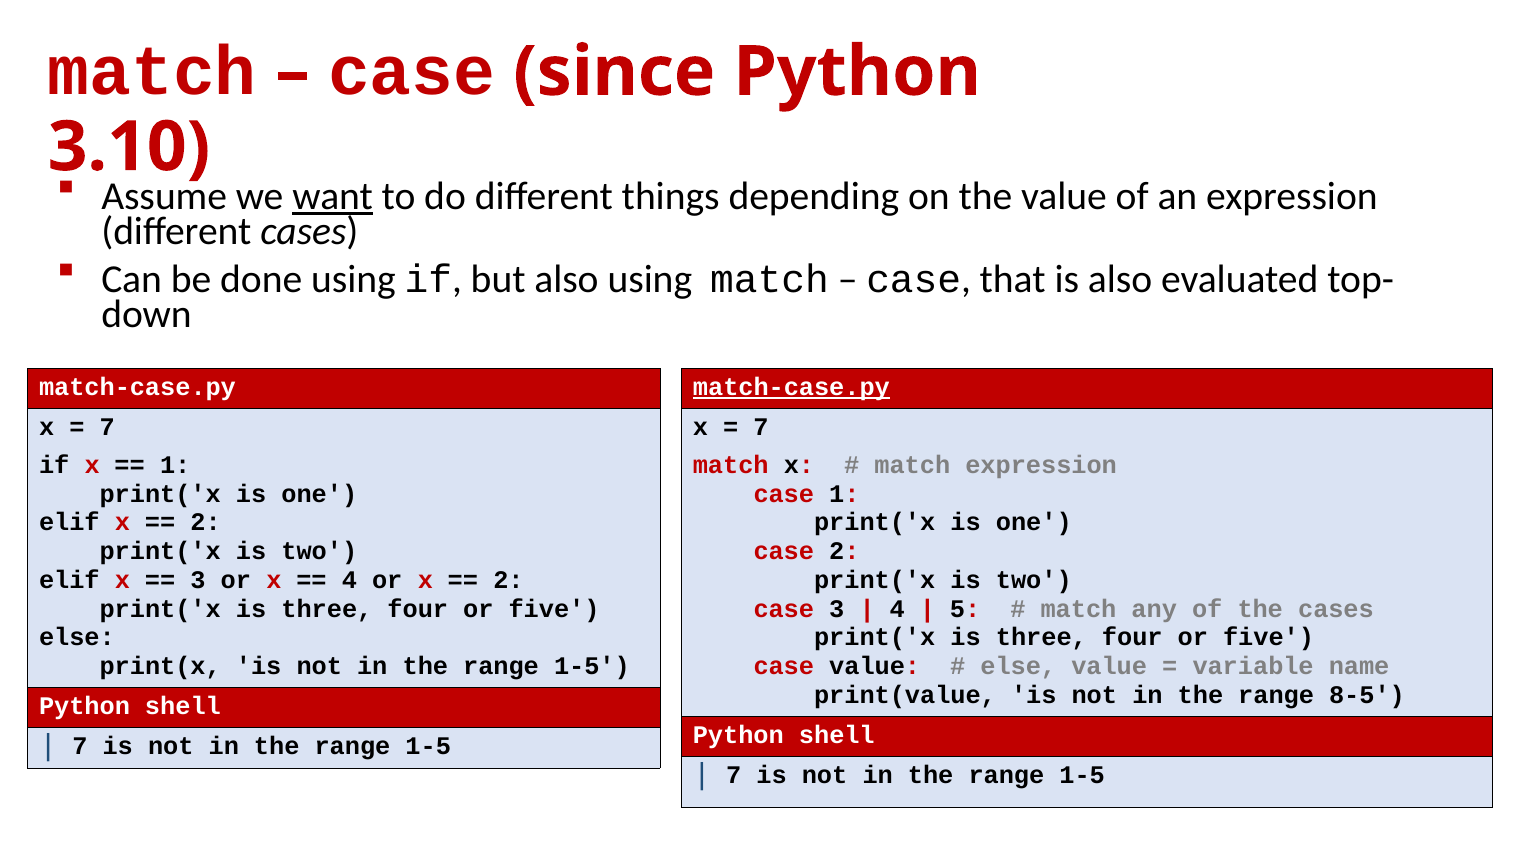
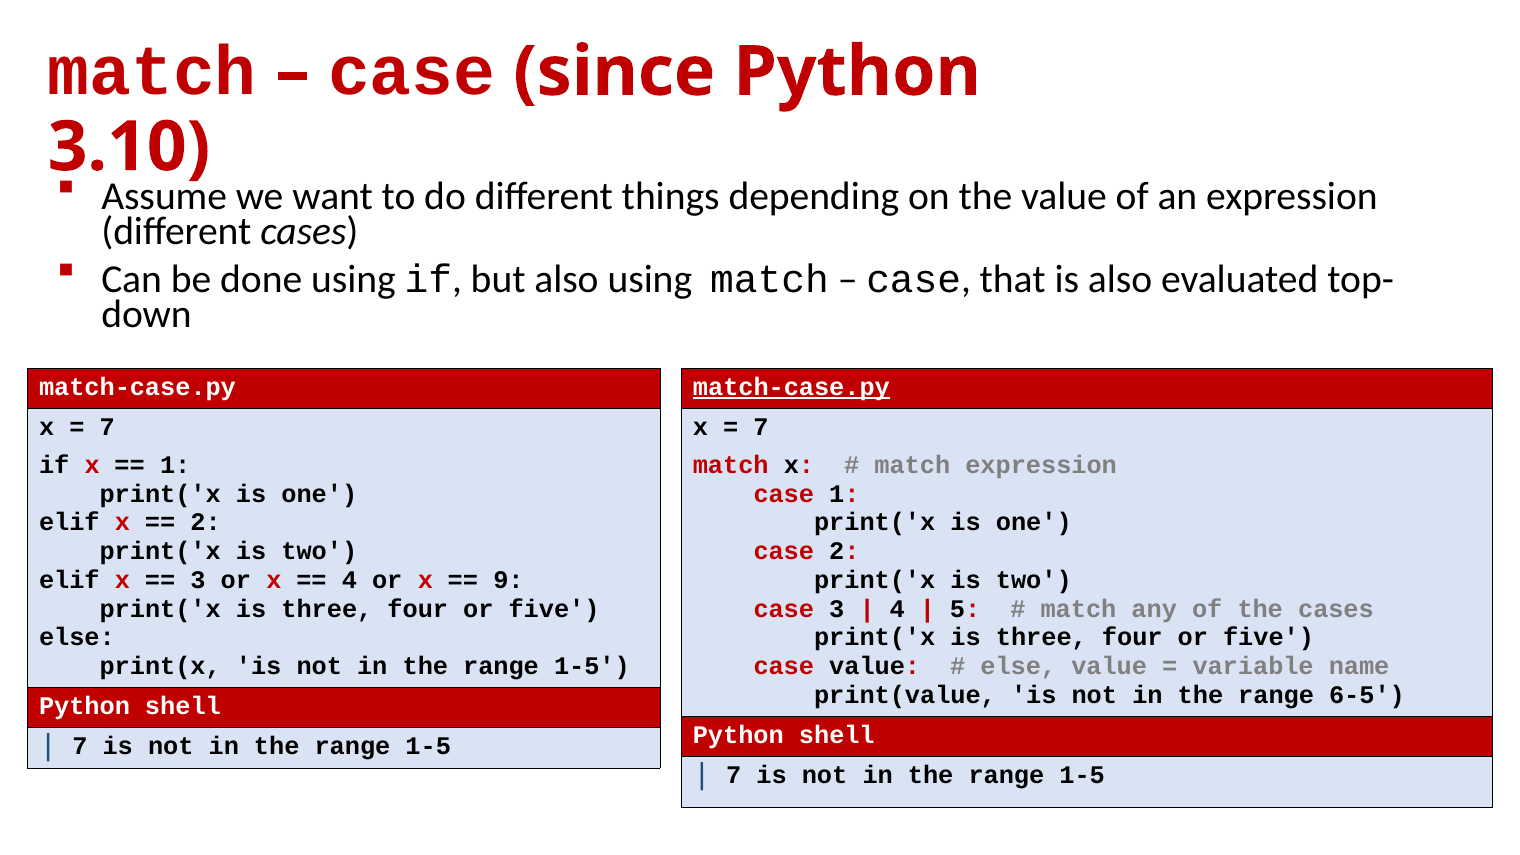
want underline: present -> none
2 at (508, 580): 2 -> 9
8-5: 8-5 -> 6-5
